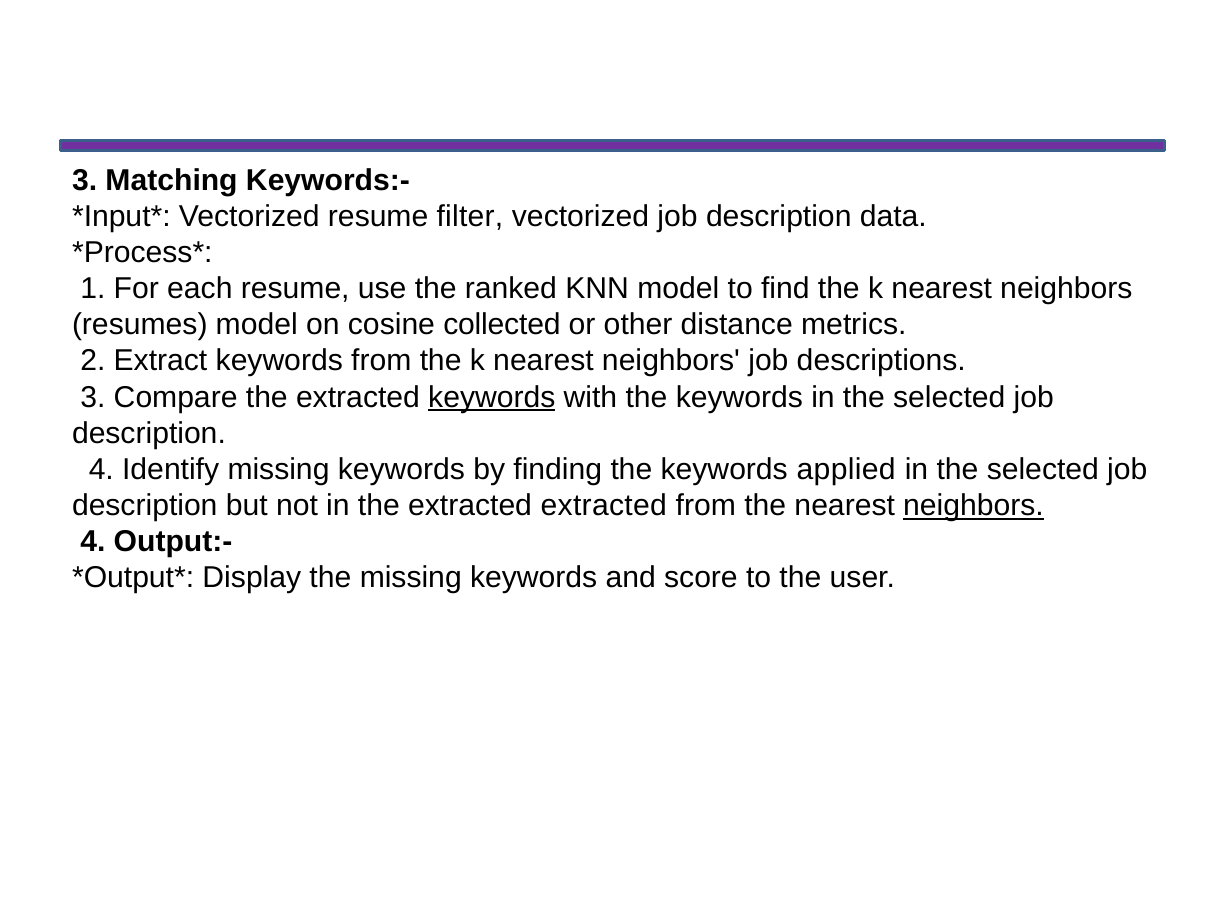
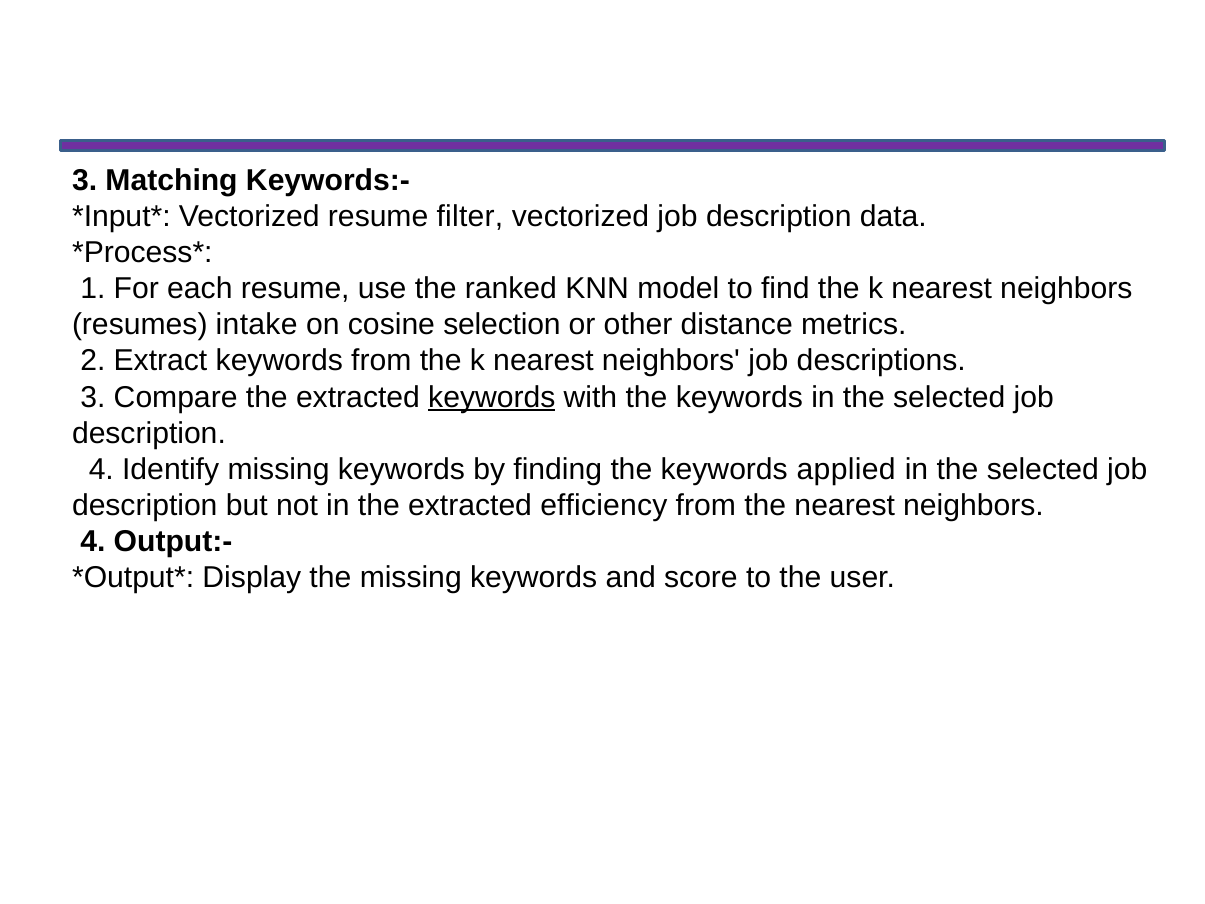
resumes model: model -> intake
collected: collected -> selection
extracted extracted: extracted -> efficiency
neighbors at (973, 506) underline: present -> none
